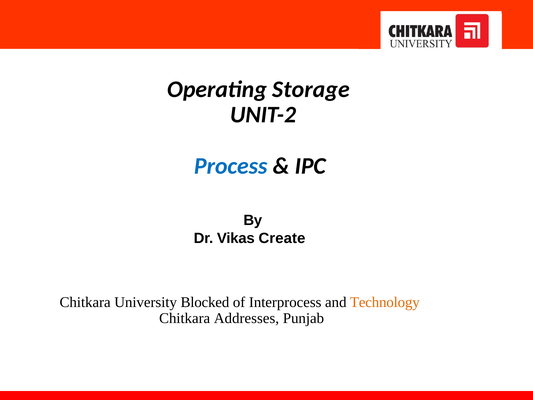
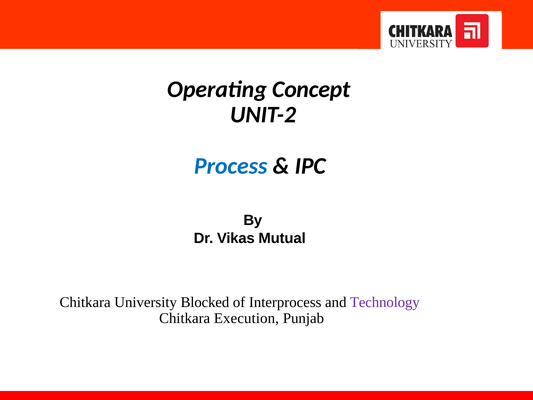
Storage: Storage -> Concept
Create: Create -> Mutual
Technology colour: orange -> purple
Addresses: Addresses -> Execution
